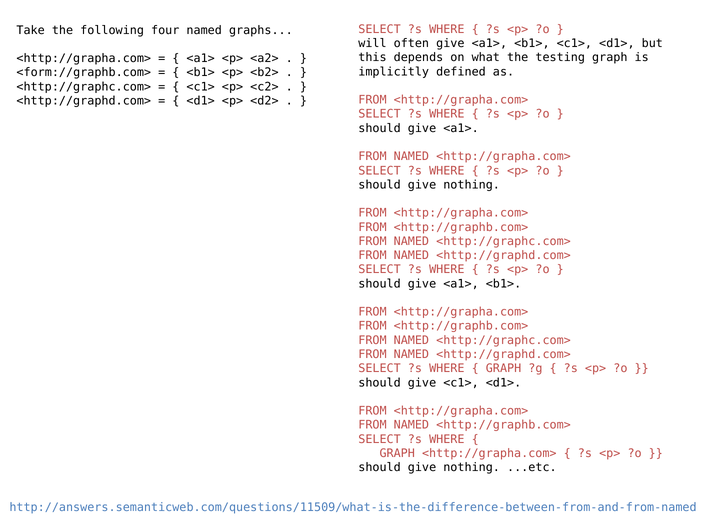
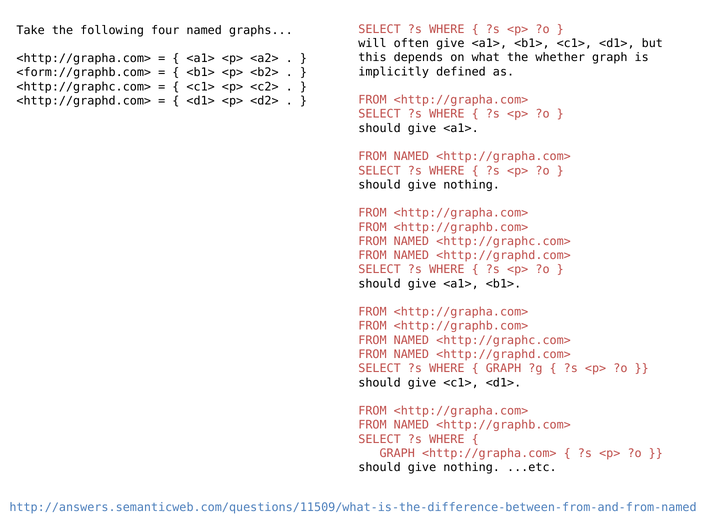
testing: testing -> whether
